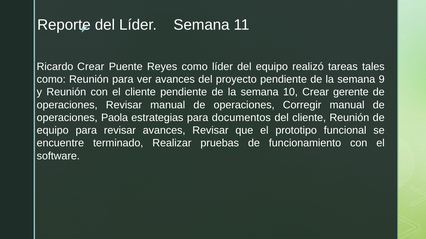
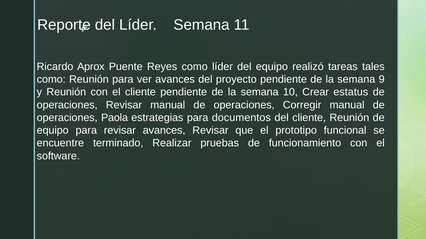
Ricardo Crear: Crear -> Aprox
gerente: gerente -> estatus
